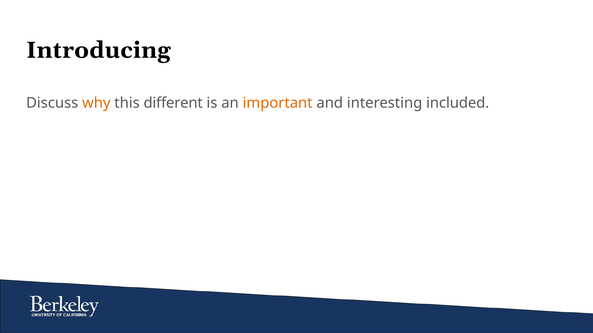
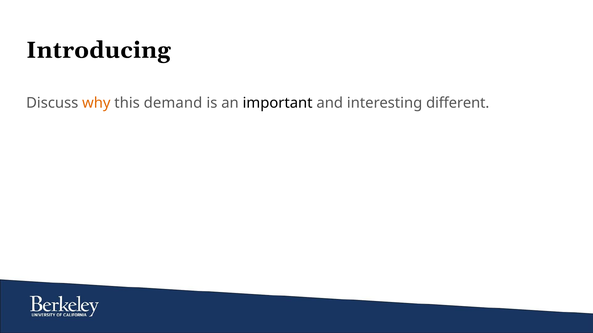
different: different -> demand
important colour: orange -> black
included: included -> different
